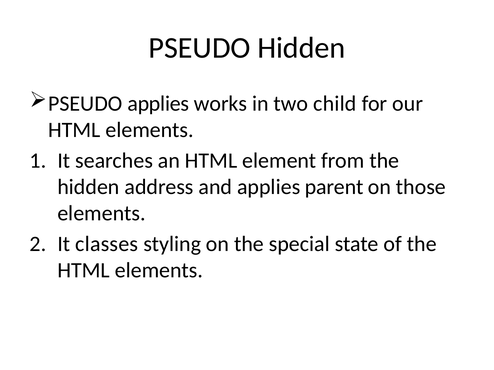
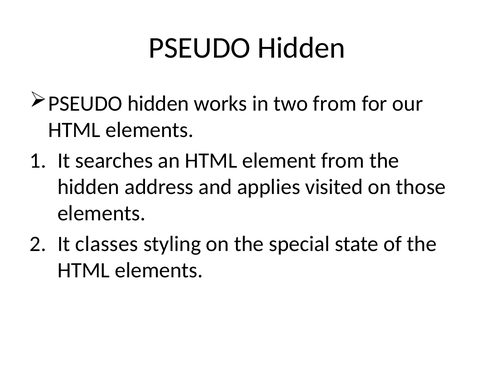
applies at (158, 104): applies -> hidden
two child: child -> from
parent: parent -> visited
